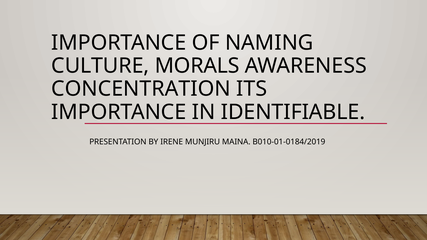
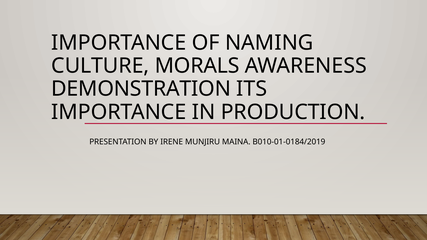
CONCENTRATION: CONCENTRATION -> DEMONSTRATION
IDENTIFIABLE: IDENTIFIABLE -> PRODUCTION
